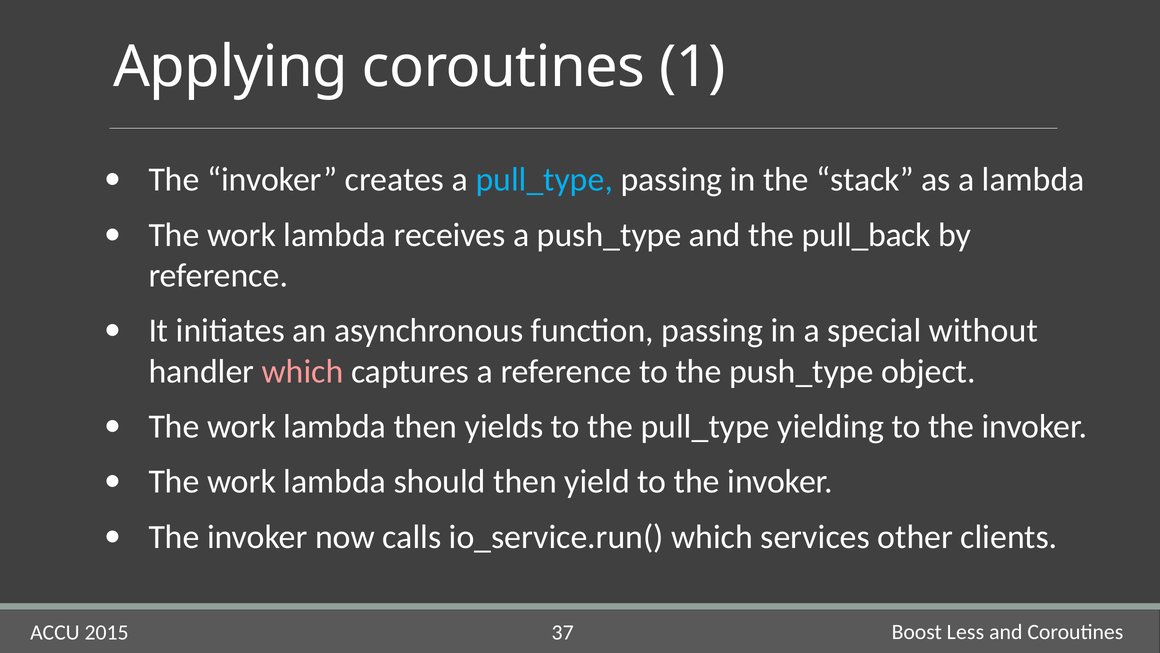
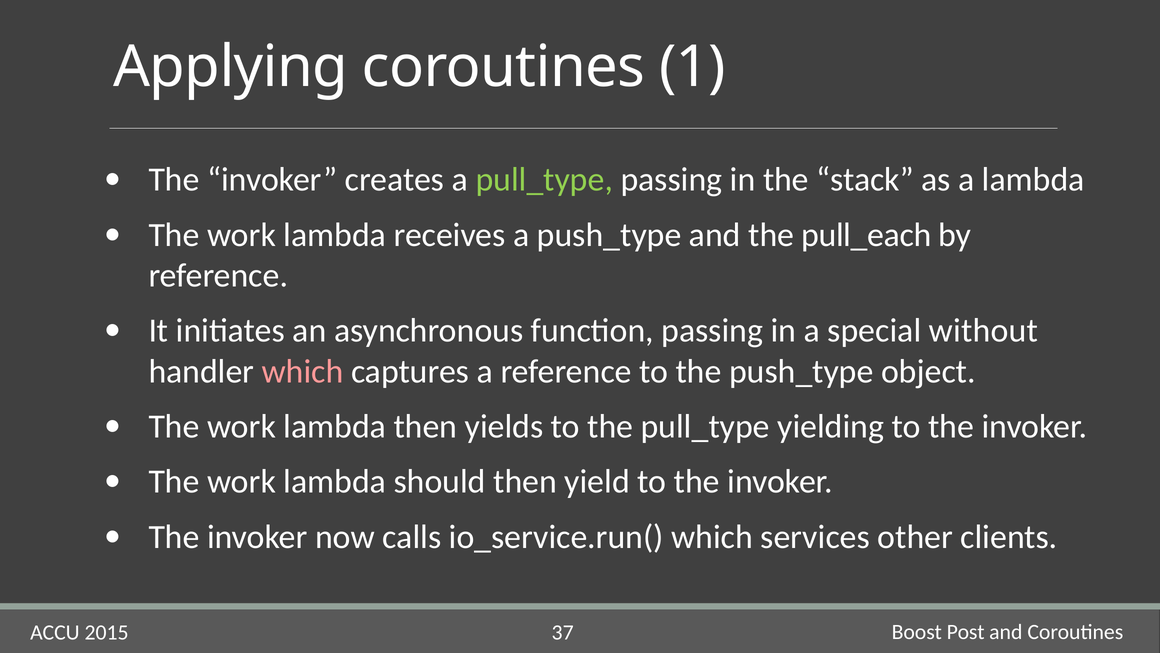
pull_type at (544, 180) colour: light blue -> light green
pull_back: pull_back -> pull_each
Less: Less -> Post
